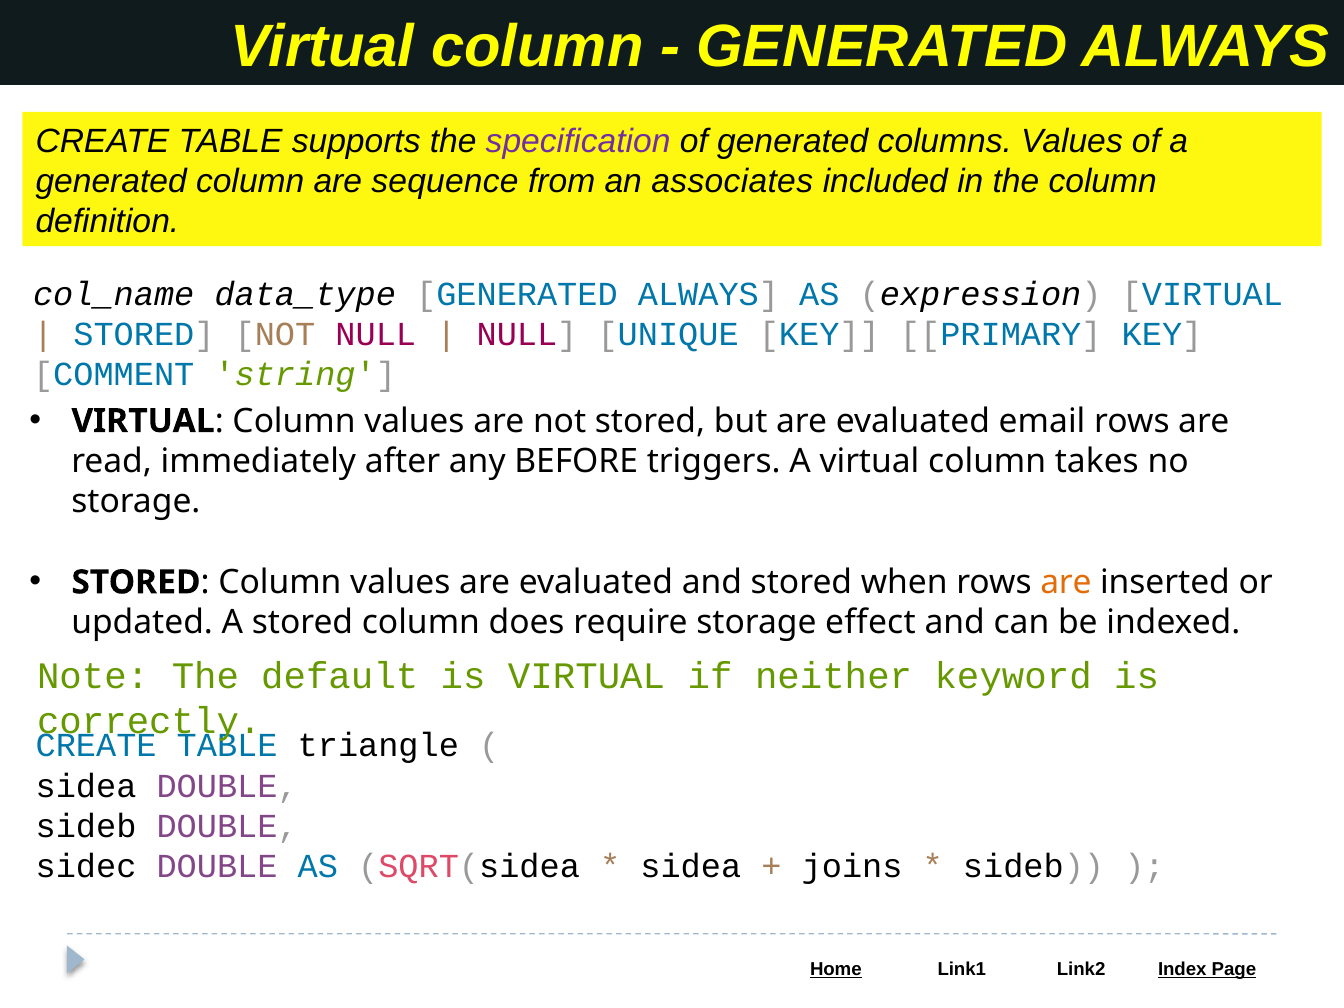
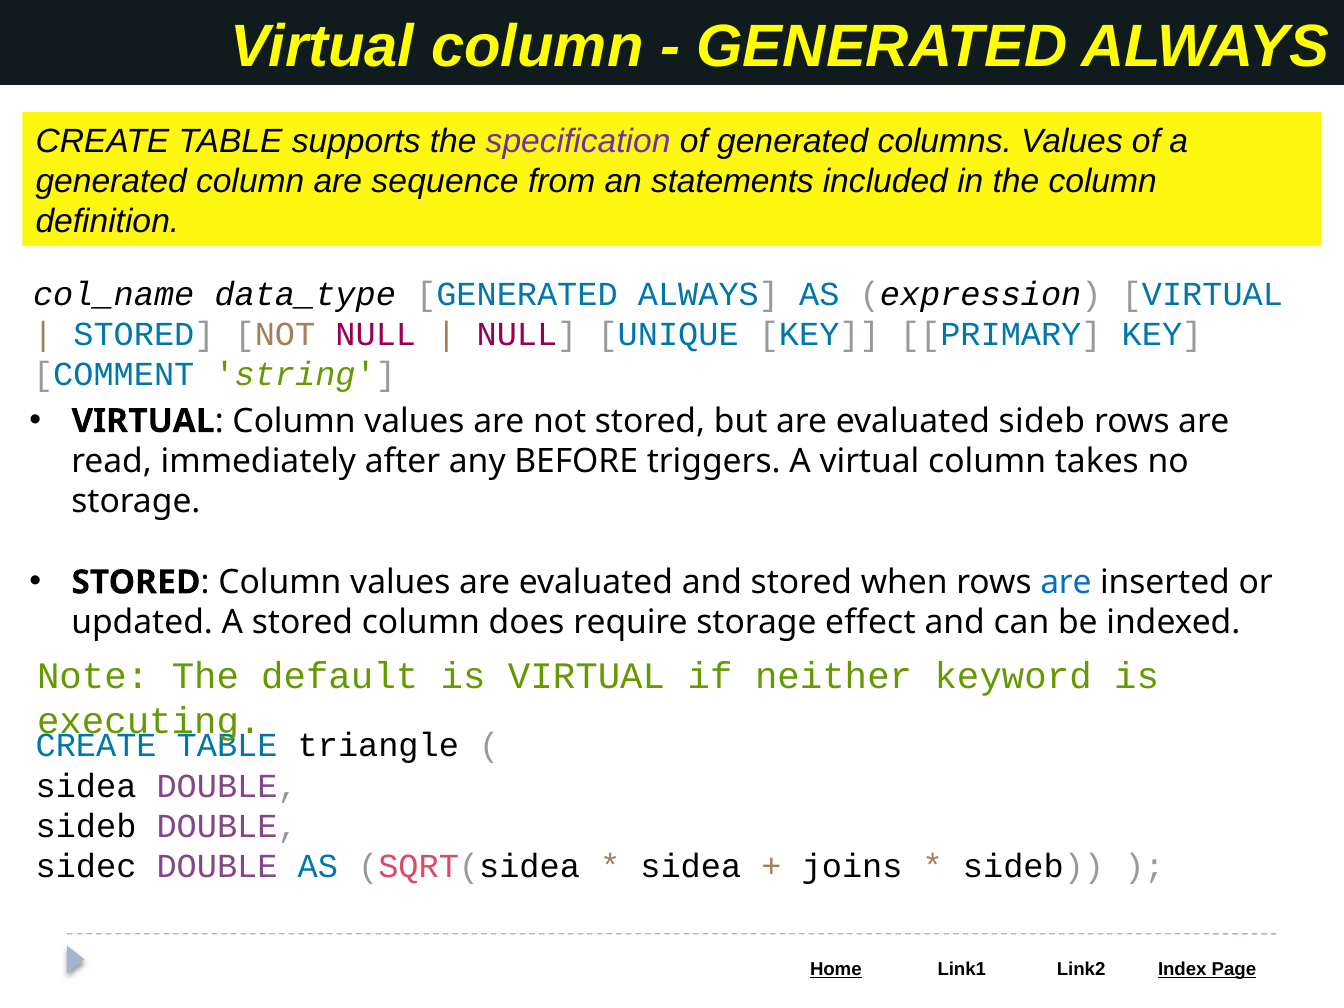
associates: associates -> statements
evaluated email: email -> sideb
are at (1066, 582) colour: orange -> blue
correctly: correctly -> executing
